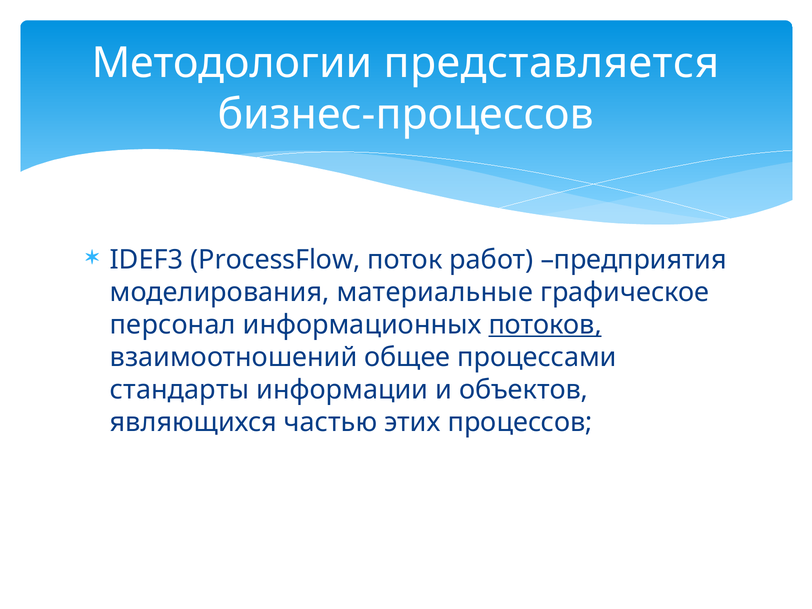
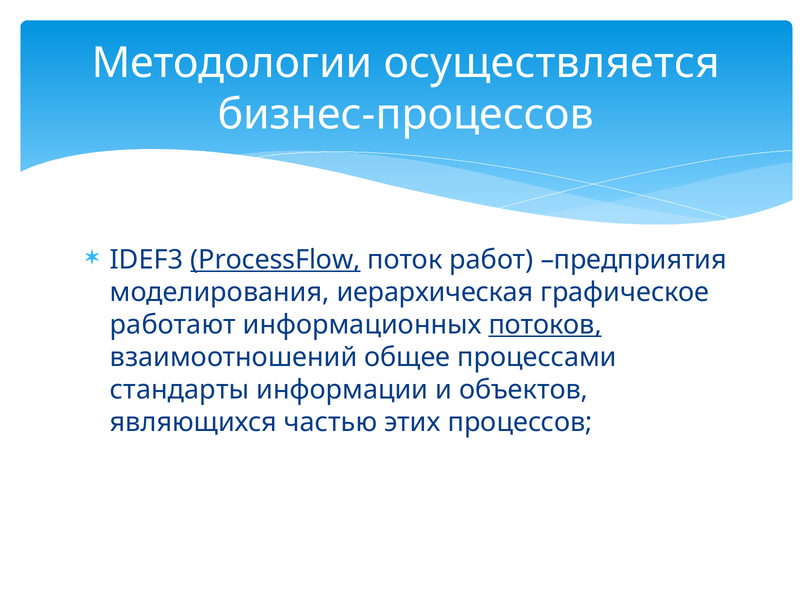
представляется: представляется -> осуществляется
ProcessFlow underline: none -> present
материальные: материальные -> иерархическая
персонал: персонал -> работают
